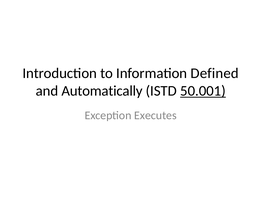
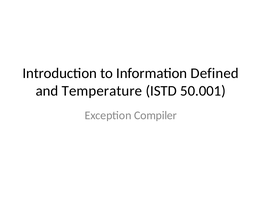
Automatically: Automatically -> Temperature
50.001 underline: present -> none
Executes: Executes -> Compiler
